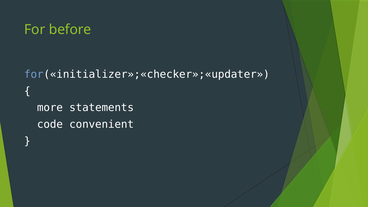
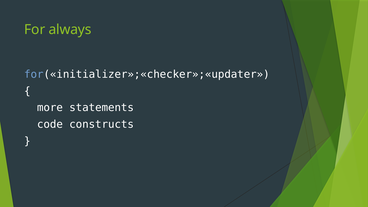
before: before -> always
convenient: convenient -> constructs
